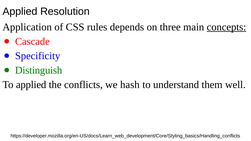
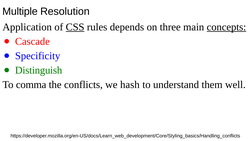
Applied at (20, 11): Applied -> Multiple
CSS underline: none -> present
To applied: applied -> comma
